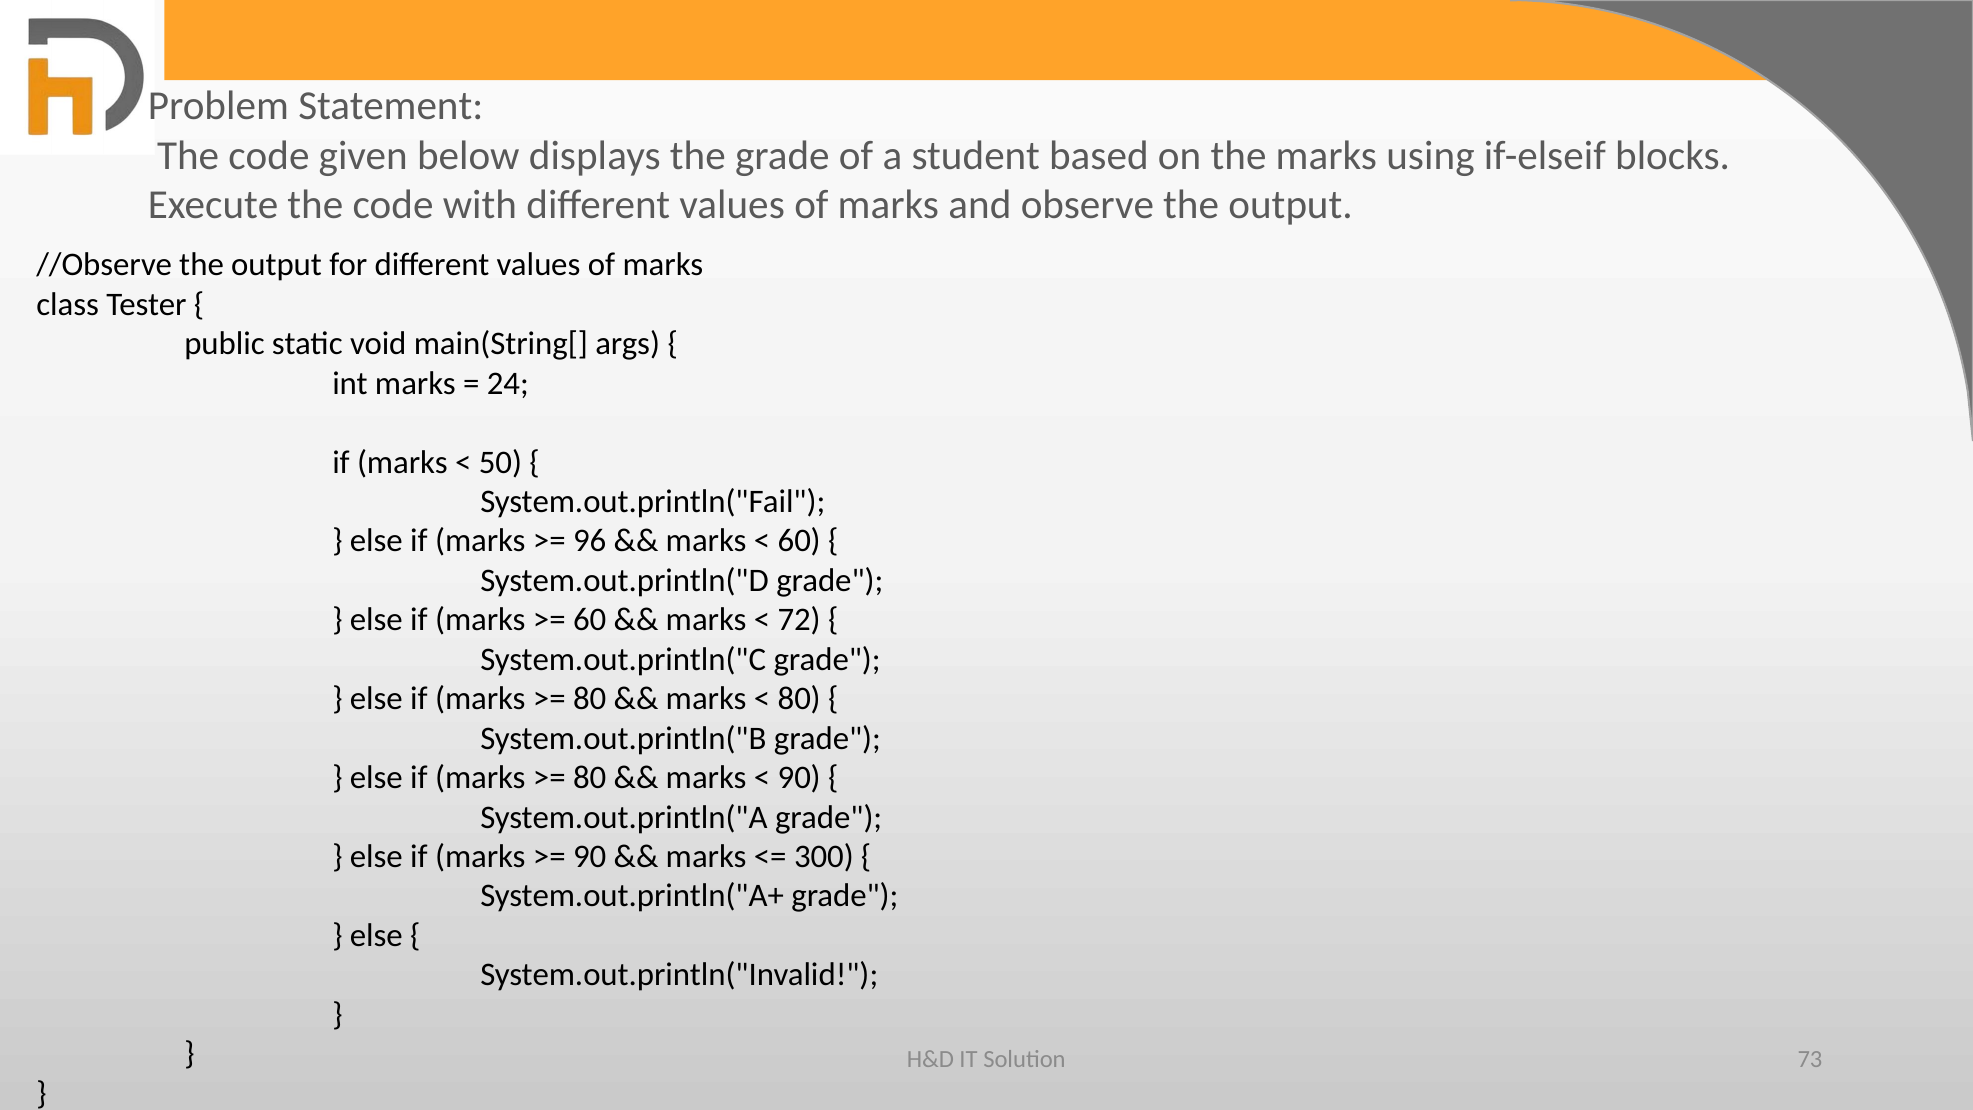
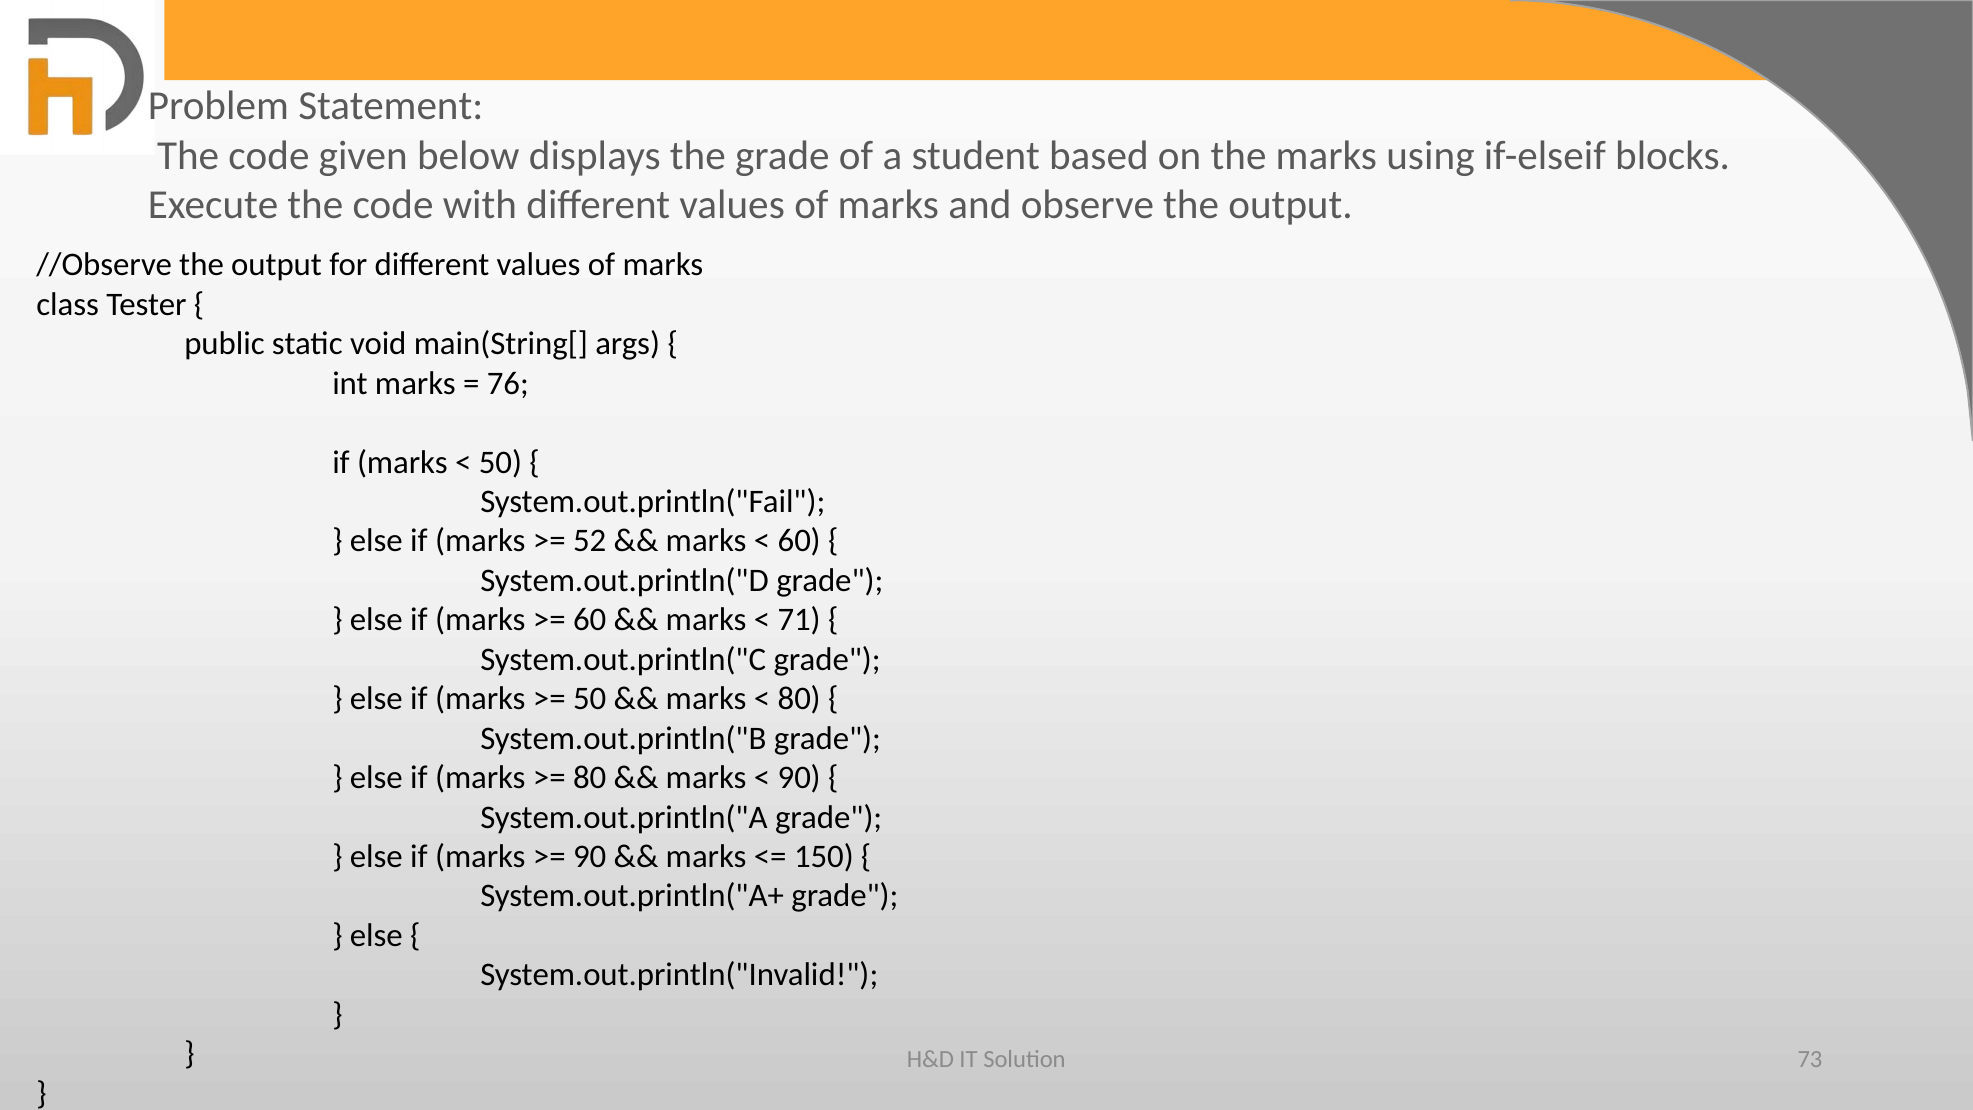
24: 24 -> 76
96: 96 -> 52
72: 72 -> 71
80 at (590, 699): 80 -> 50
300: 300 -> 150
